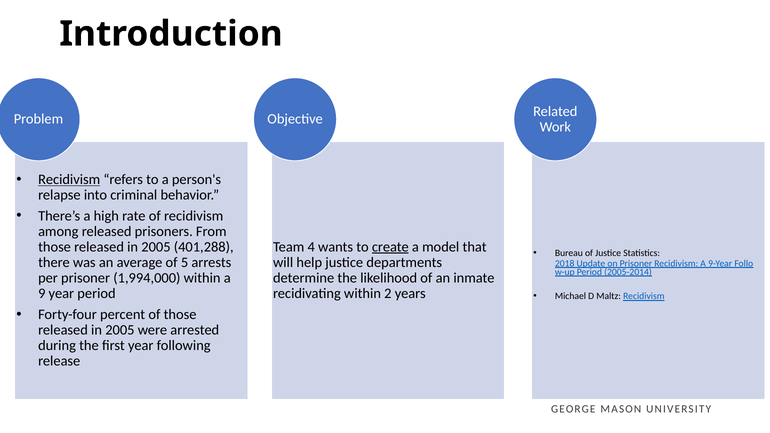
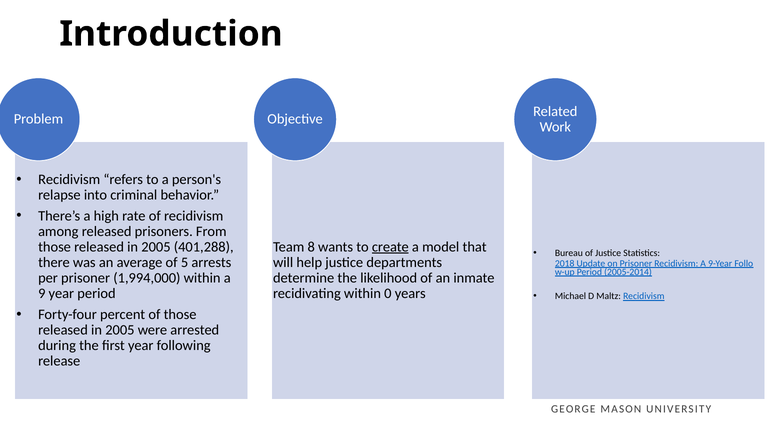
Recidivism at (69, 180) underline: present -> none
4: 4 -> 8
2: 2 -> 0
